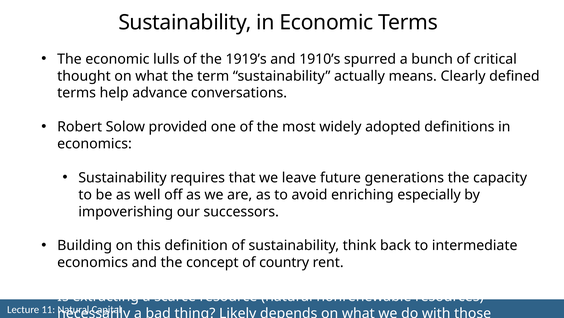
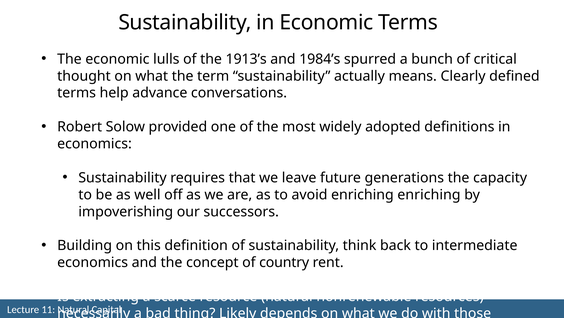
1919’s: 1919’s -> 1913’s
1910’s: 1910’s -> 1984’s
enriching especially: especially -> enriching
